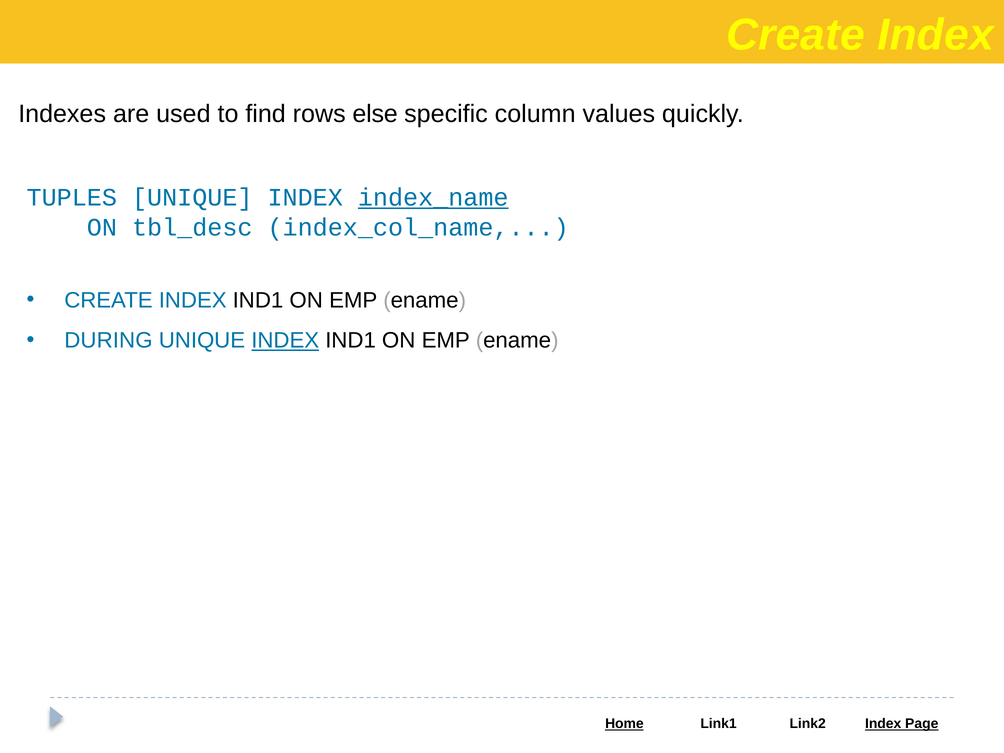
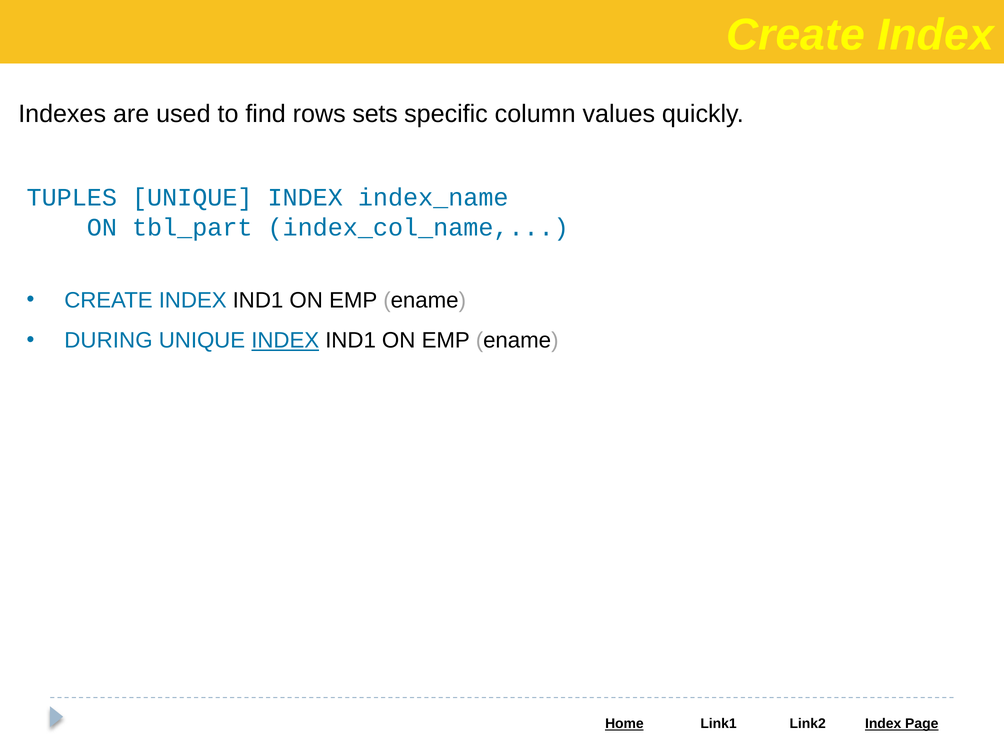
else: else -> sets
index_name underline: present -> none
tbl_desc: tbl_desc -> tbl_part
